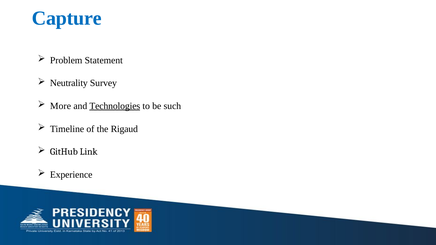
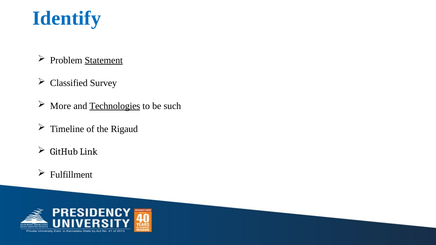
Capture: Capture -> Identify
Statement underline: none -> present
Neutrality: Neutrality -> Classified
Experience: Experience -> Fulfillment
